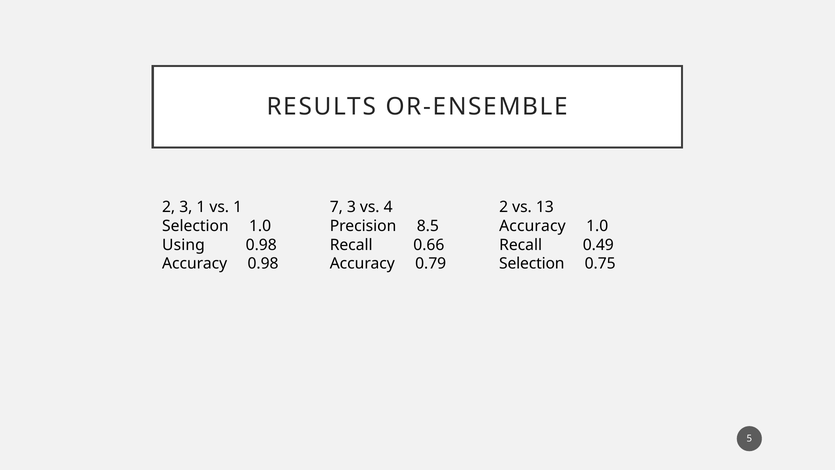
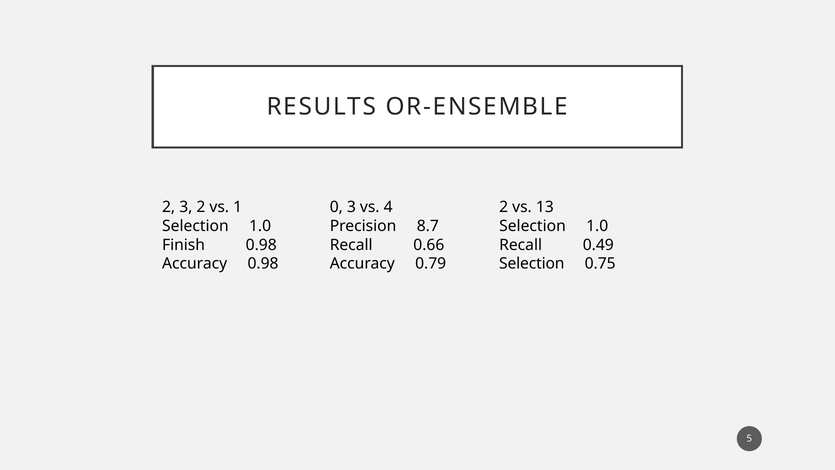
3 1: 1 -> 2
7: 7 -> 0
8.5: 8.5 -> 8.7
Accuracy at (532, 226): Accuracy -> Selection
Using: Using -> Finish
